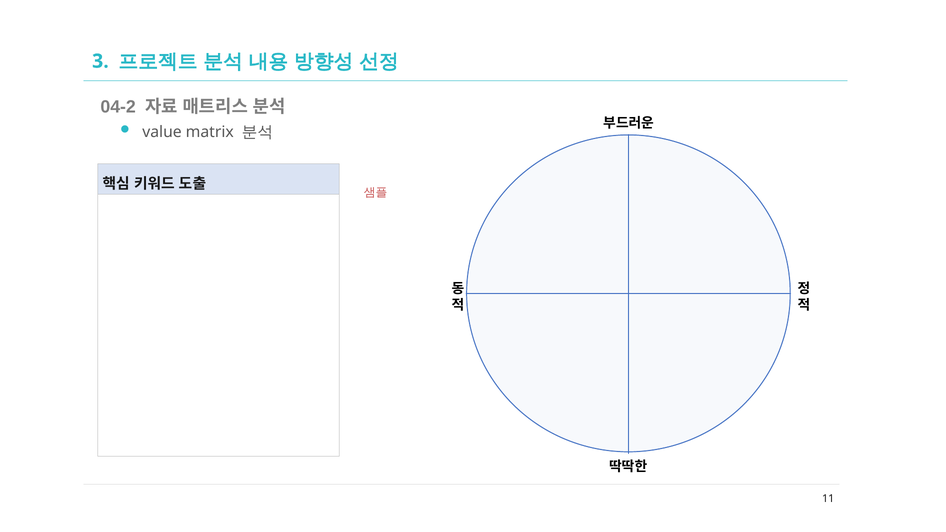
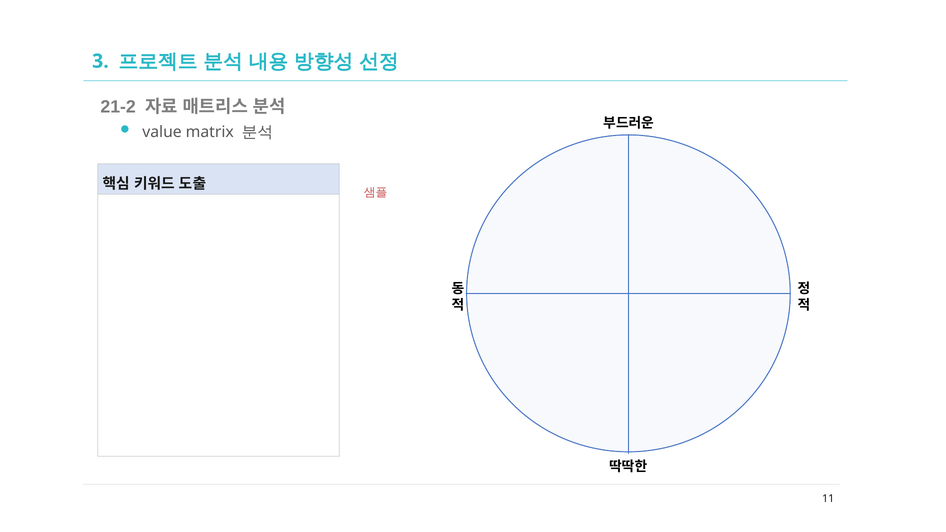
04-2: 04-2 -> 21-2
